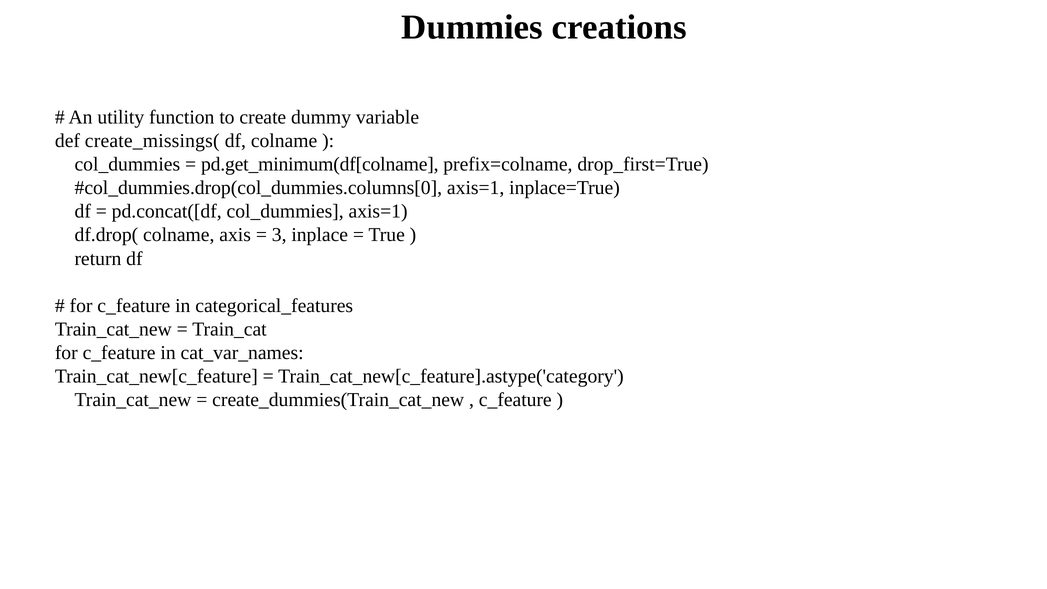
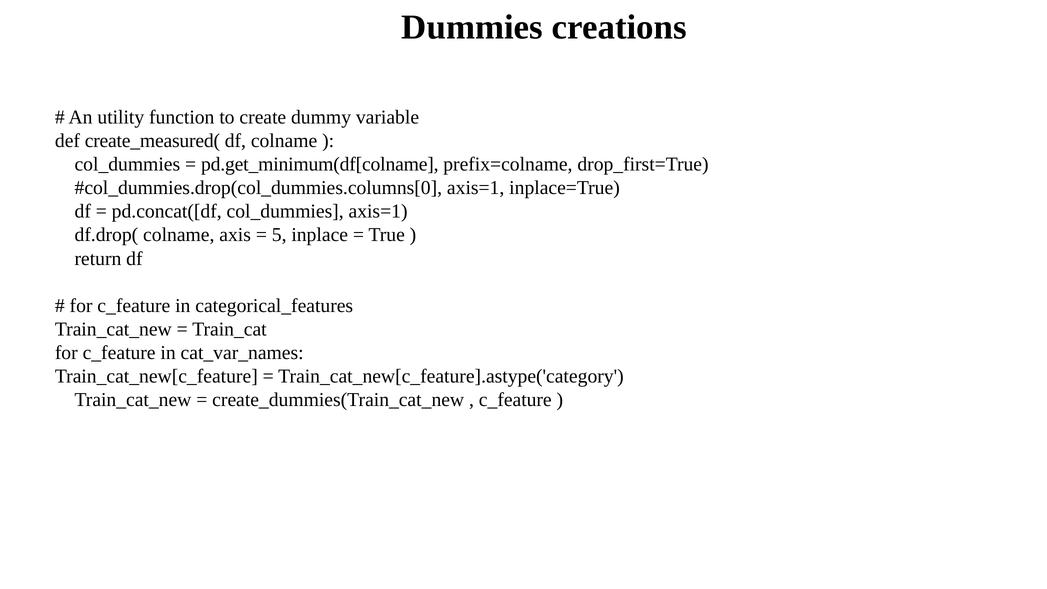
create_missings(: create_missings( -> create_measured(
3: 3 -> 5
